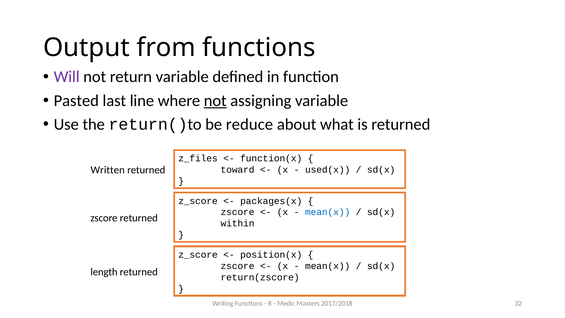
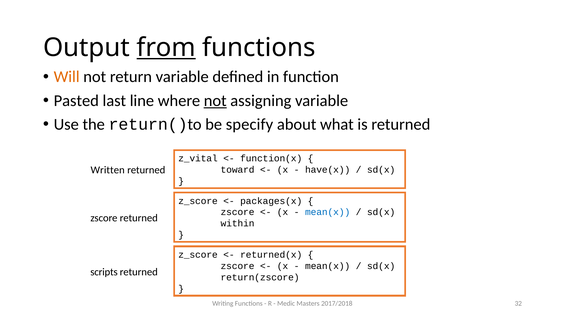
from underline: none -> present
Will colour: purple -> orange
reduce: reduce -> specify
z_files: z_files -> z_vital
used(x: used(x -> have(x
position(x: position(x -> returned(x
length: length -> scripts
